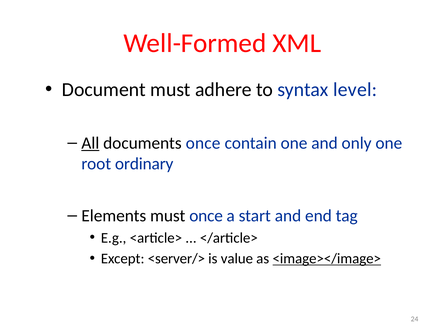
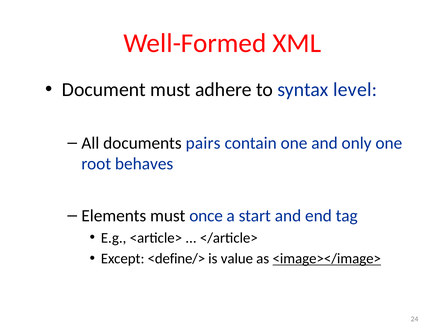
All underline: present -> none
documents once: once -> pairs
ordinary: ordinary -> behaves
<server/>: <server/> -> <define/>
